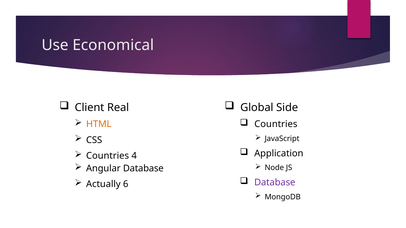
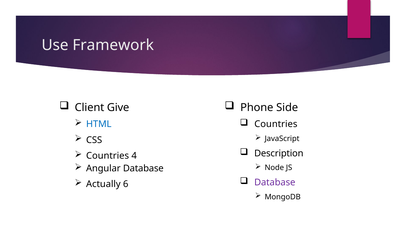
Economical: Economical -> Framework
Real: Real -> Give
Global: Global -> Phone
HTML colour: orange -> blue
Application: Application -> Description
